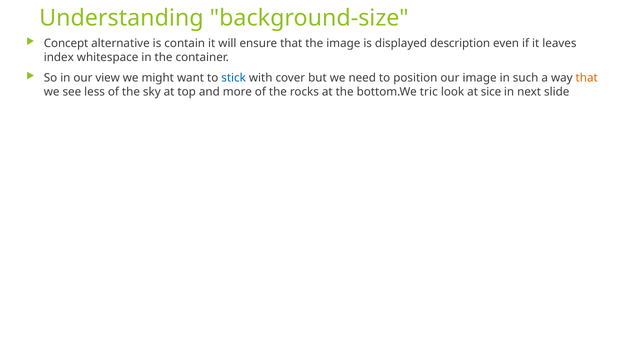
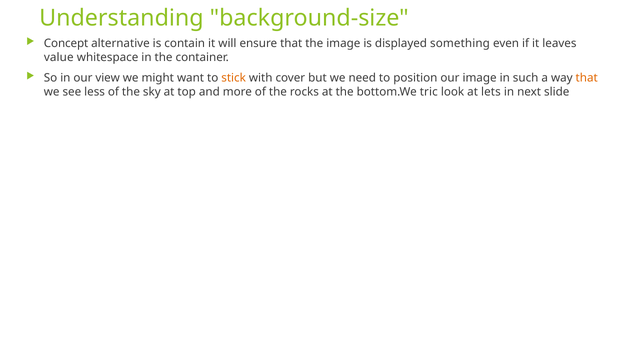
description: description -> something
index: index -> value
stick colour: blue -> orange
sice: sice -> lets
